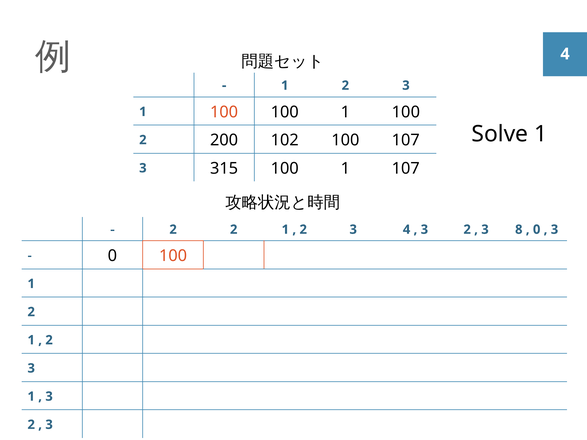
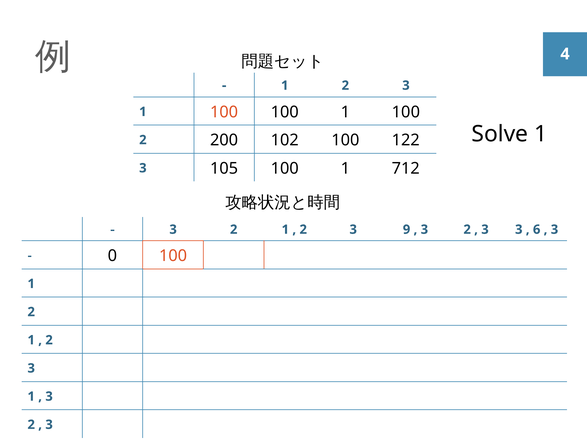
100 107: 107 -> 122
315: 315 -> 105
1 107: 107 -> 712
2 at (173, 230): 2 -> 3
3 4: 4 -> 9
3 8: 8 -> 3
0 at (537, 230): 0 -> 6
